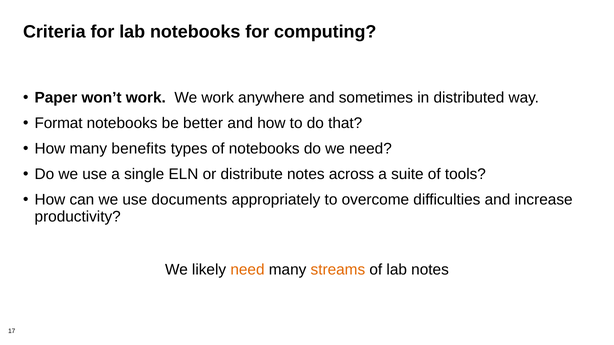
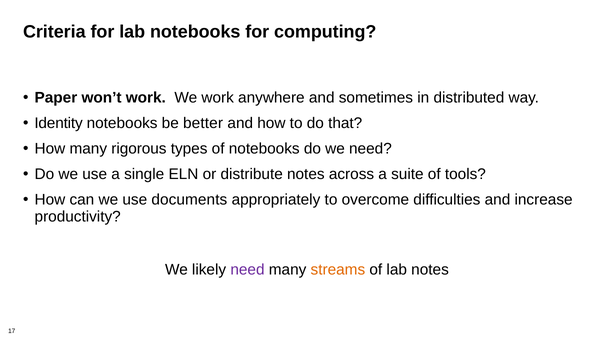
Format: Format -> Identity
benefits: benefits -> rigorous
need at (247, 270) colour: orange -> purple
